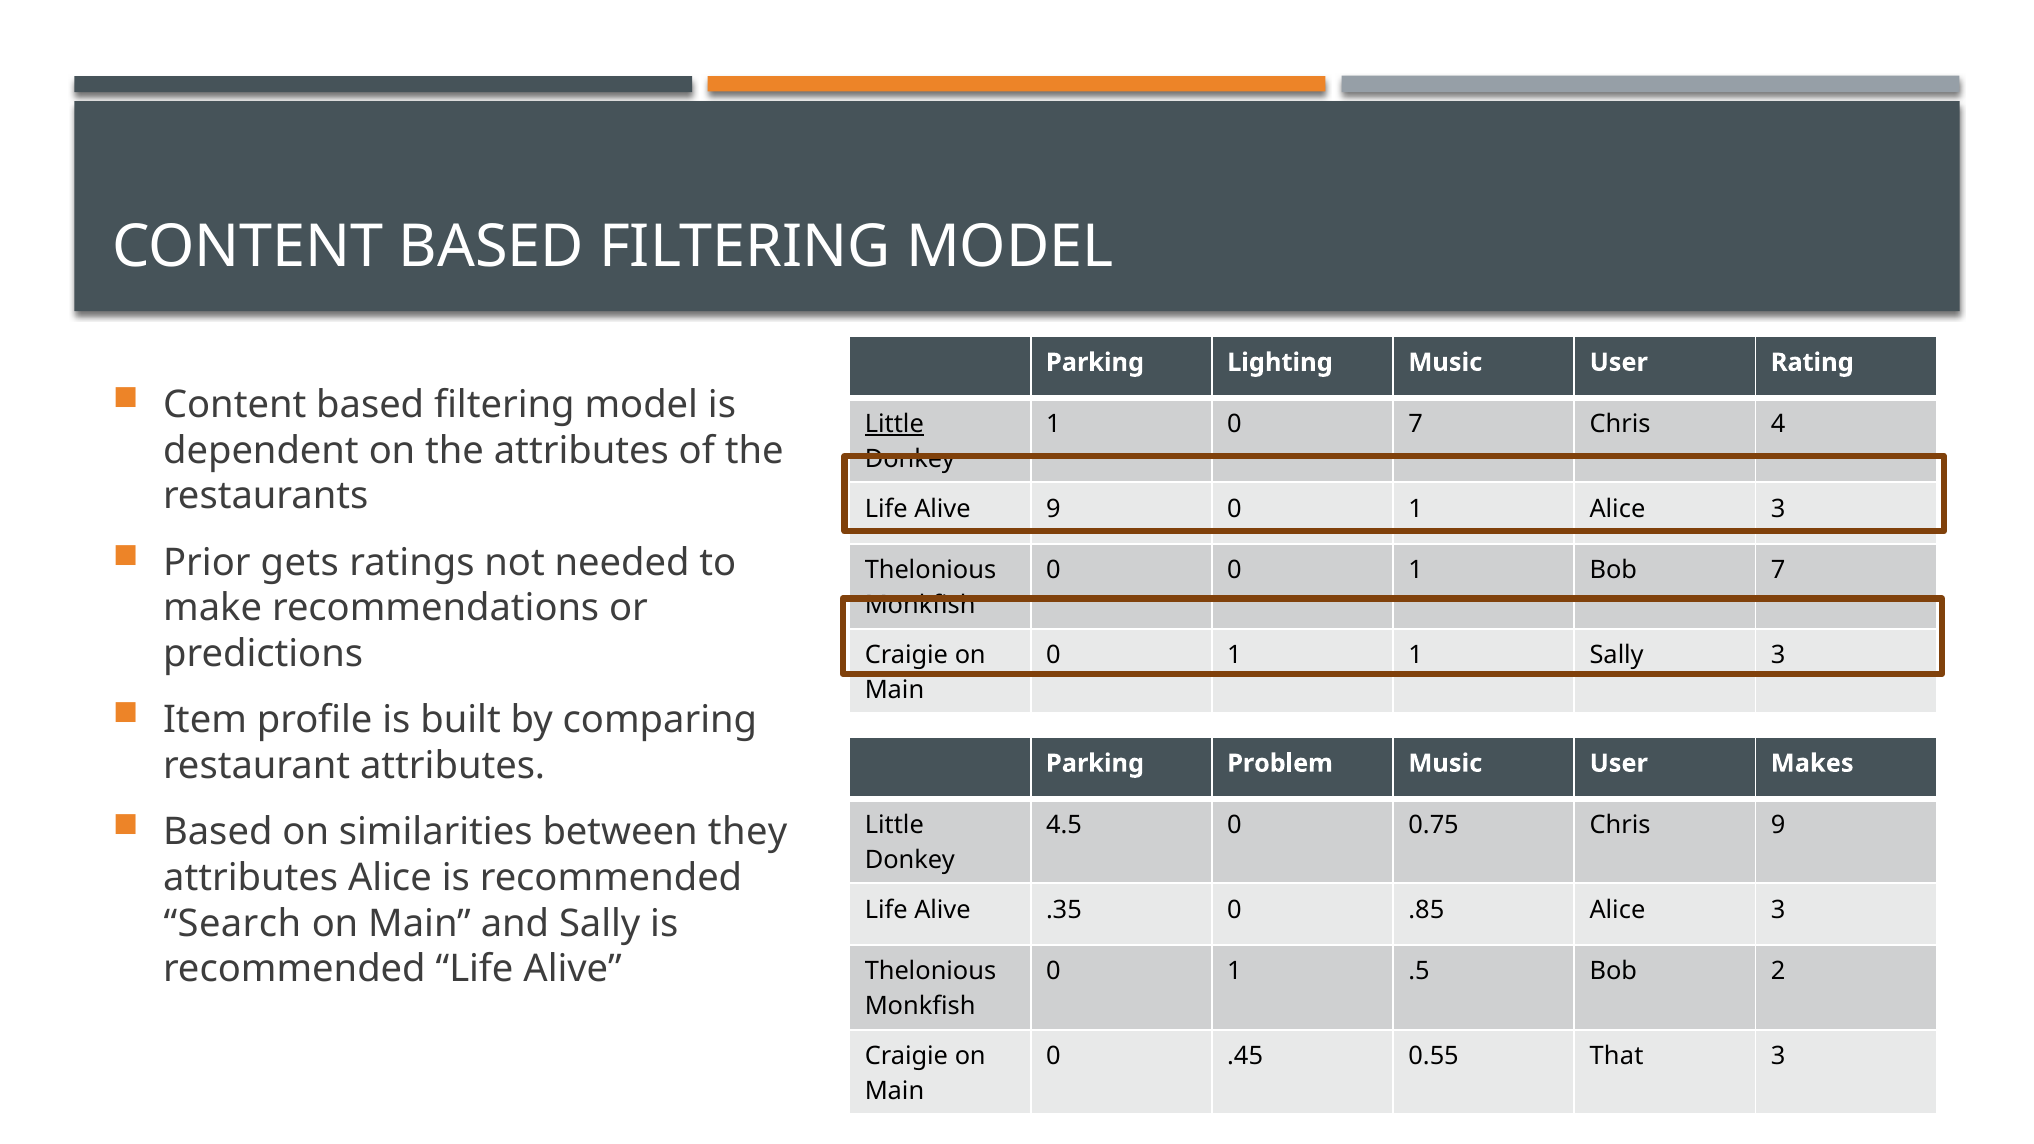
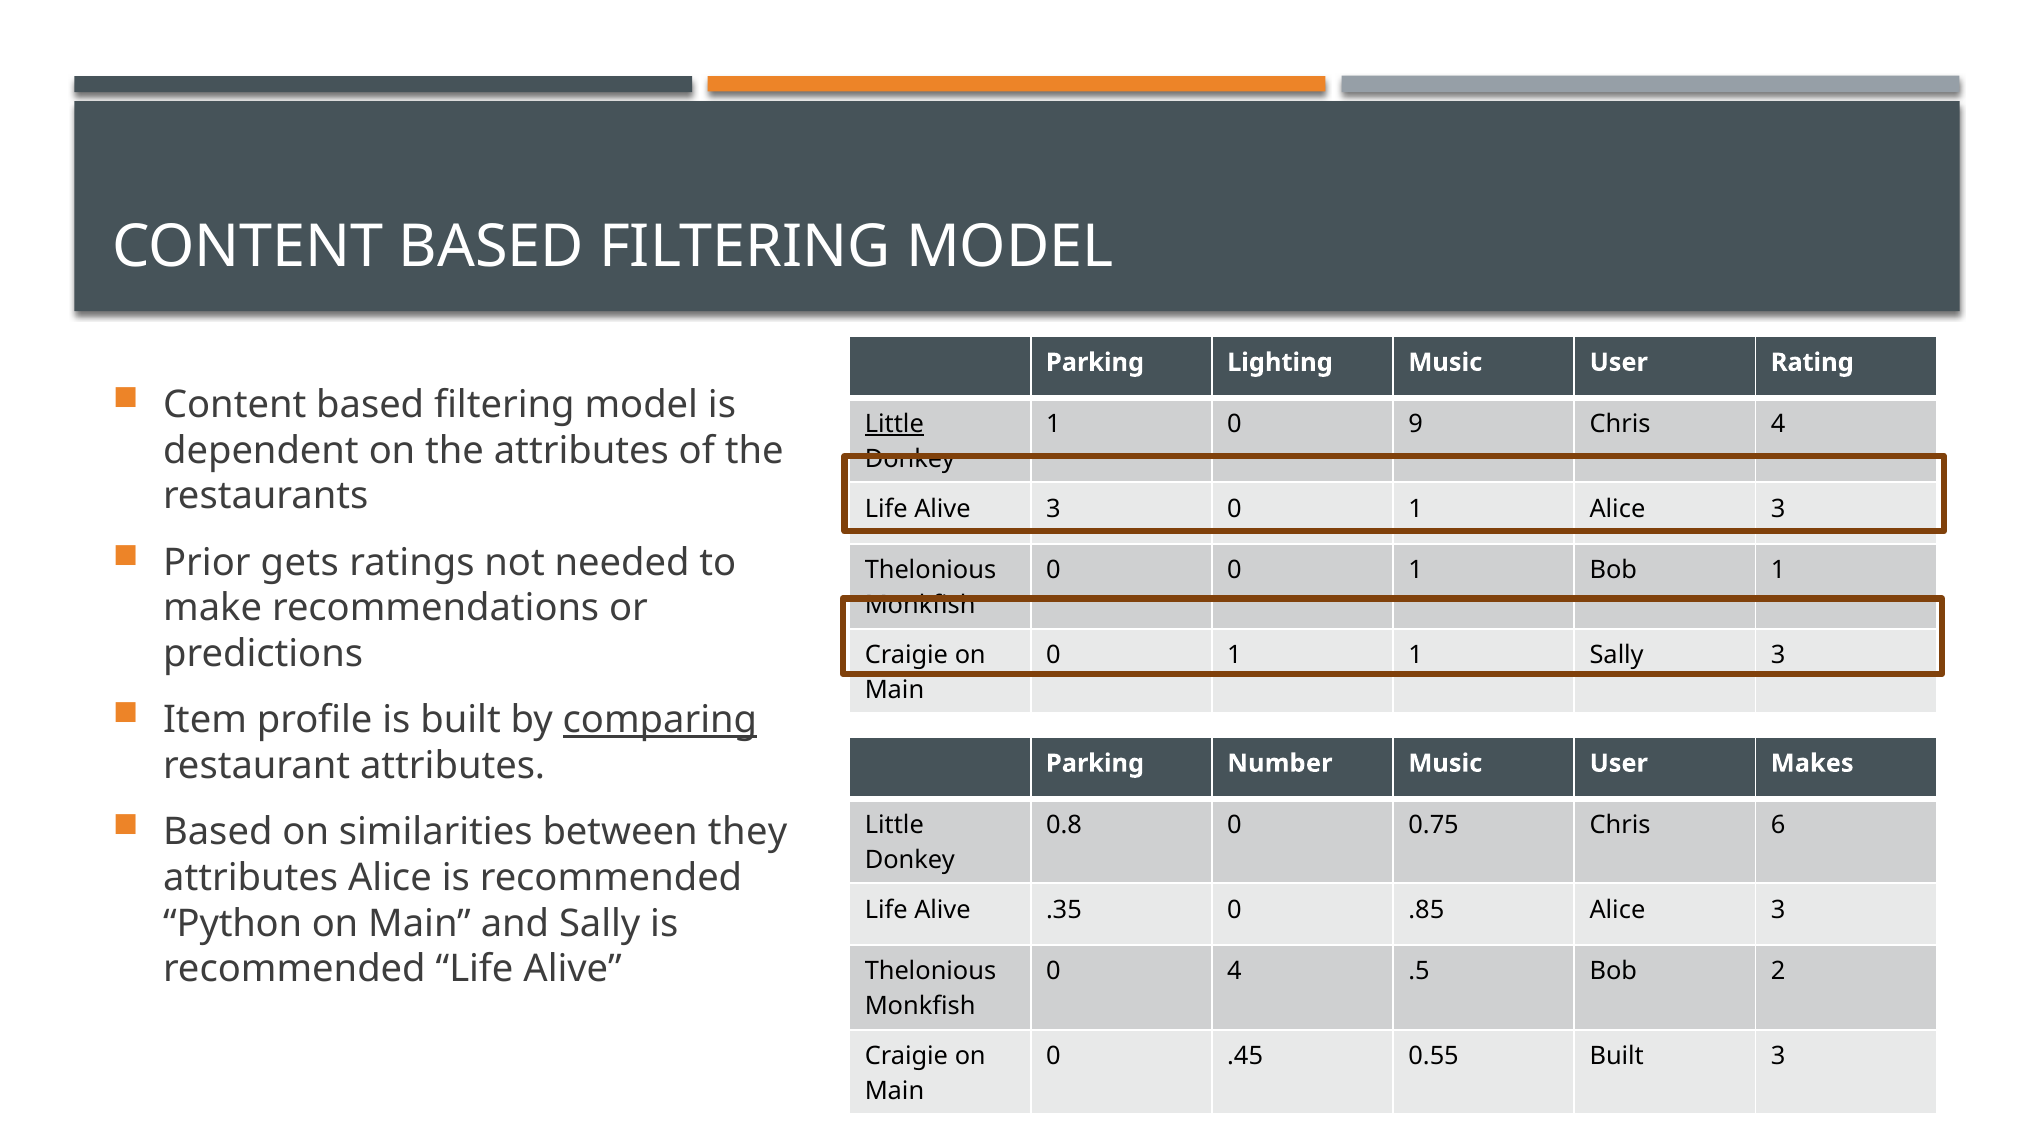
0 7: 7 -> 9
Alive 9: 9 -> 3
Bob 7: 7 -> 1
comparing underline: none -> present
Problem: Problem -> Number
4.5: 4.5 -> 0.8
Chris 9: 9 -> 6
Search: Search -> Python
1 at (1234, 972): 1 -> 4
0.55 That: That -> Built
